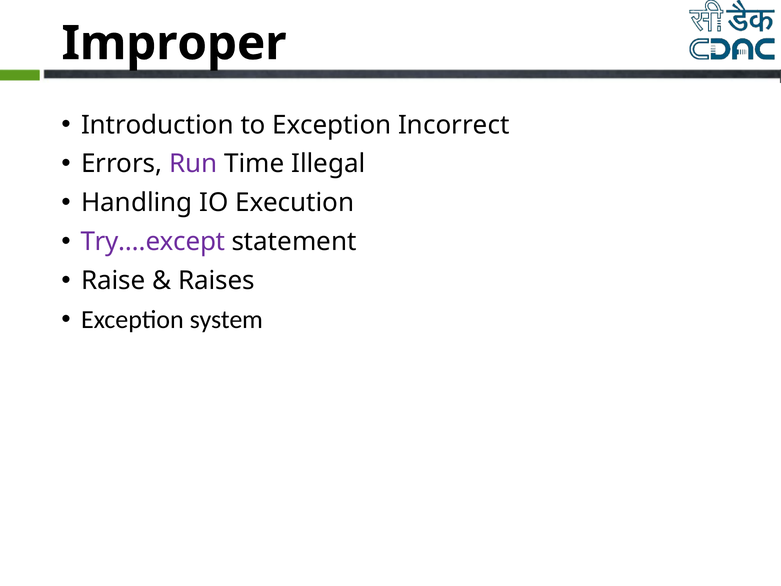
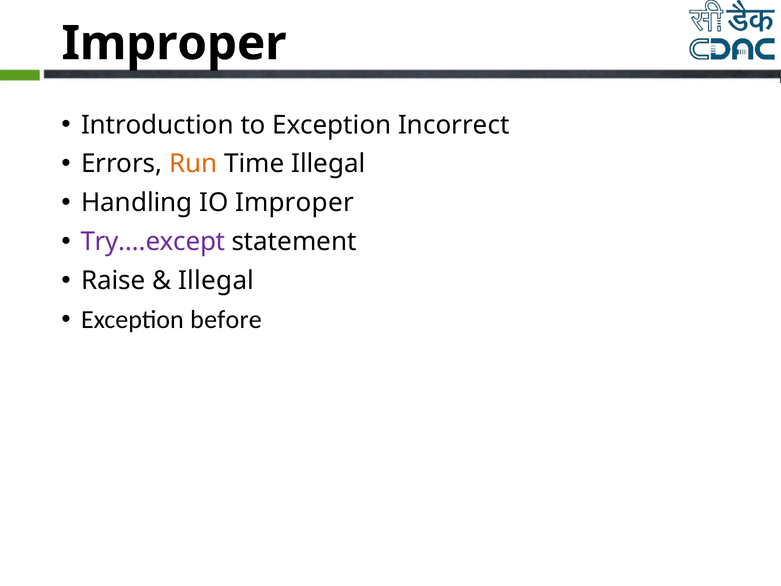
Run colour: purple -> orange
IO Execution: Execution -> Improper
Raises at (216, 281): Raises -> Illegal
system: system -> before
